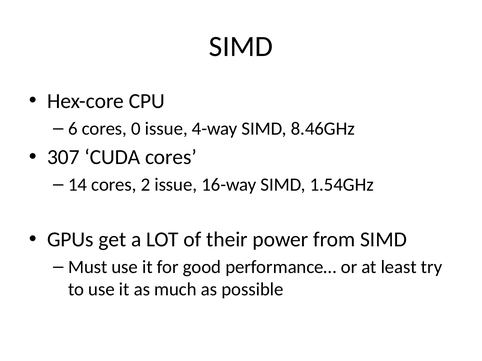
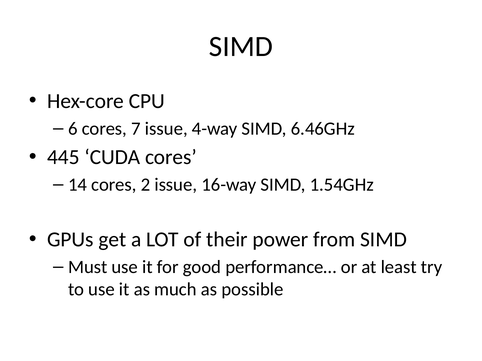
0: 0 -> 7
8.46GHz: 8.46GHz -> 6.46GHz
307: 307 -> 445
